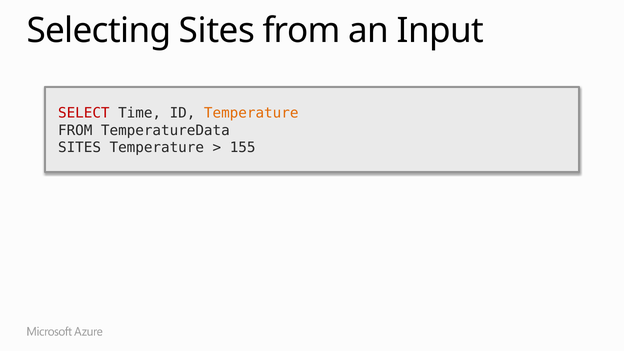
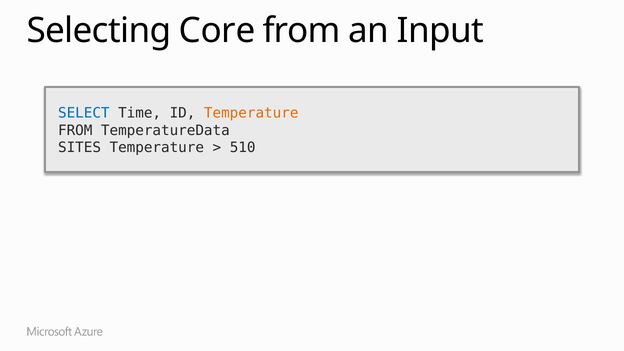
Selecting Sites: Sites -> Core
SELECT colour: red -> blue
155: 155 -> 510
